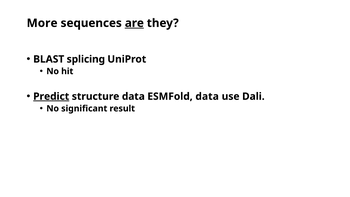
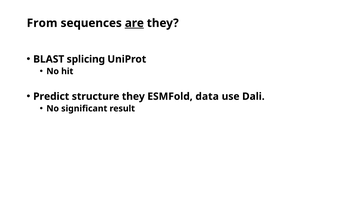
More: More -> From
Predict underline: present -> none
structure data: data -> they
